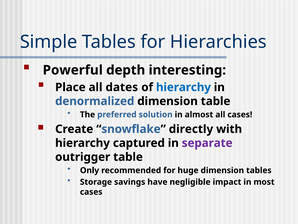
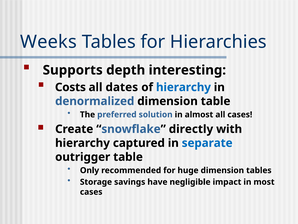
Simple: Simple -> Weeks
Powerful: Powerful -> Supports
Place: Place -> Costs
separate colour: purple -> blue
